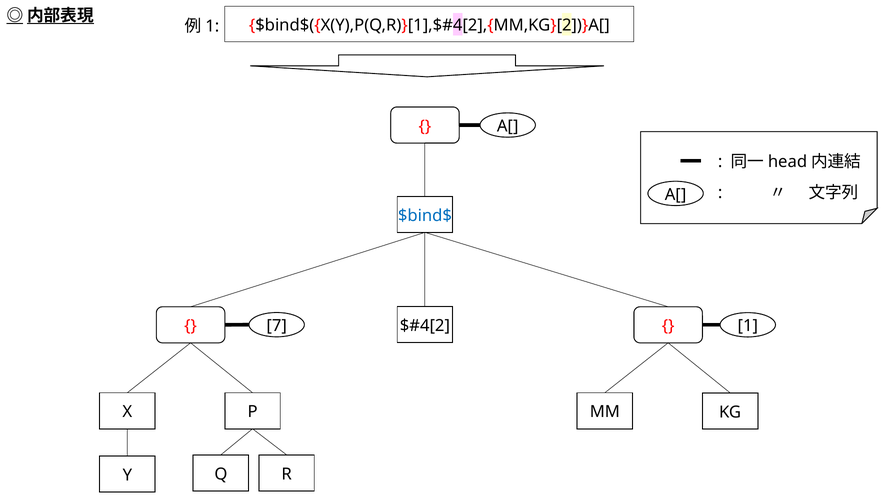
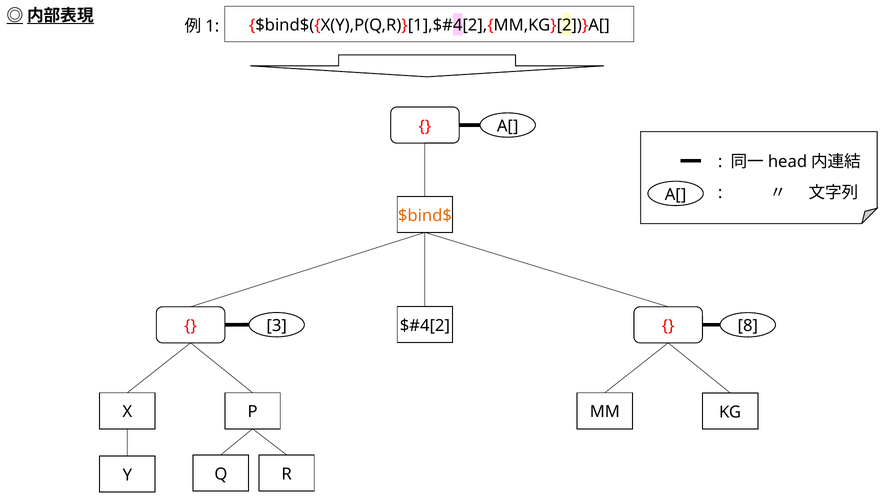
$bind$ colour: blue -> orange
1: 1 -> 8
7: 7 -> 3
